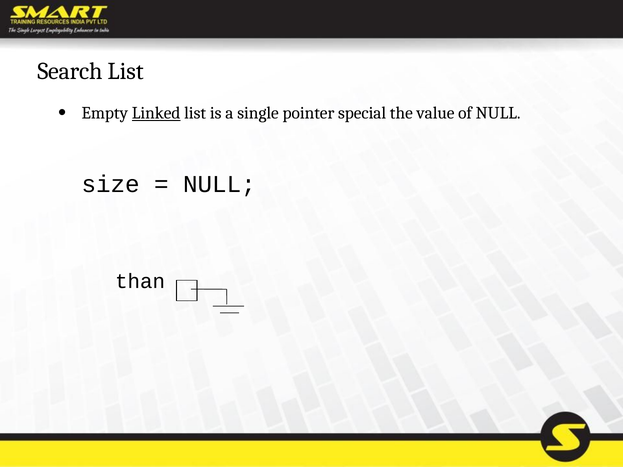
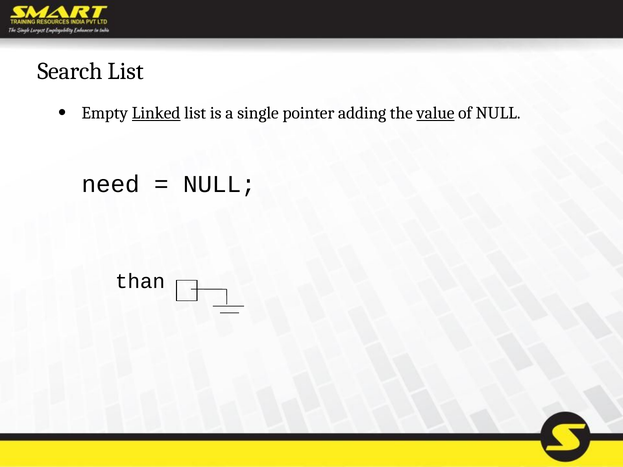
special: special -> adding
value underline: none -> present
size: size -> need
